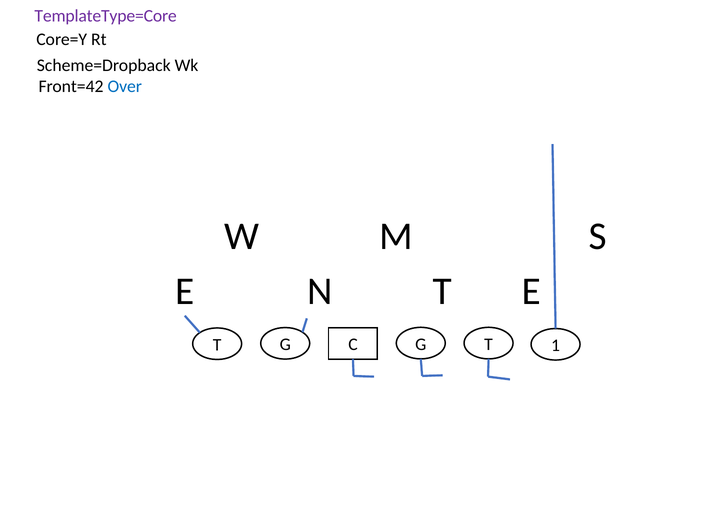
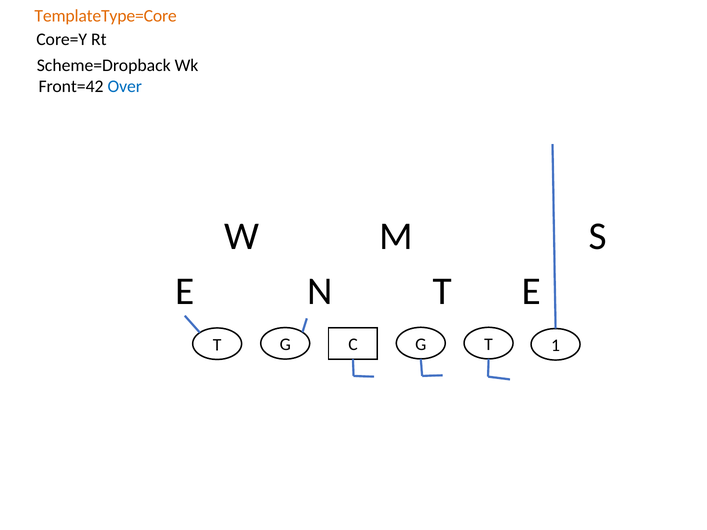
TemplateType=Core colour: purple -> orange
